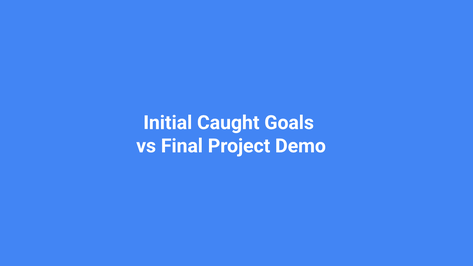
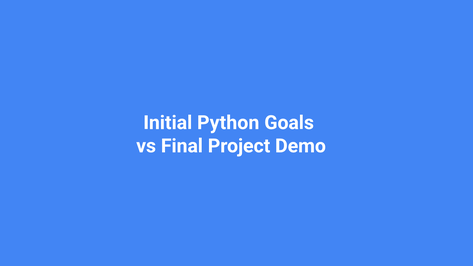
Caught: Caught -> Python
